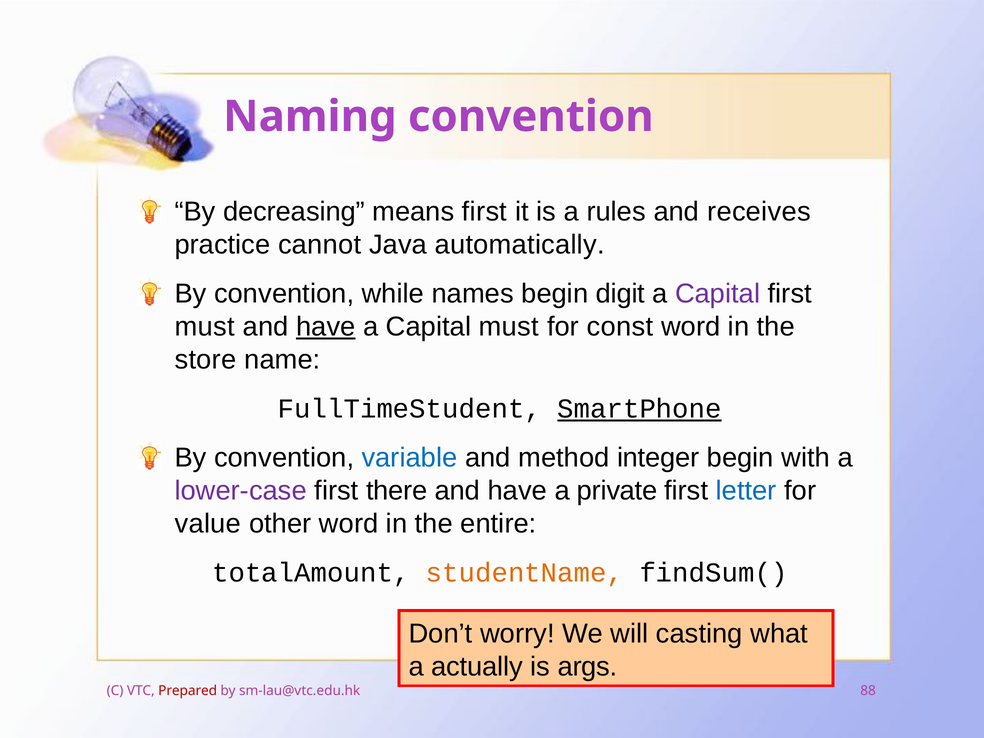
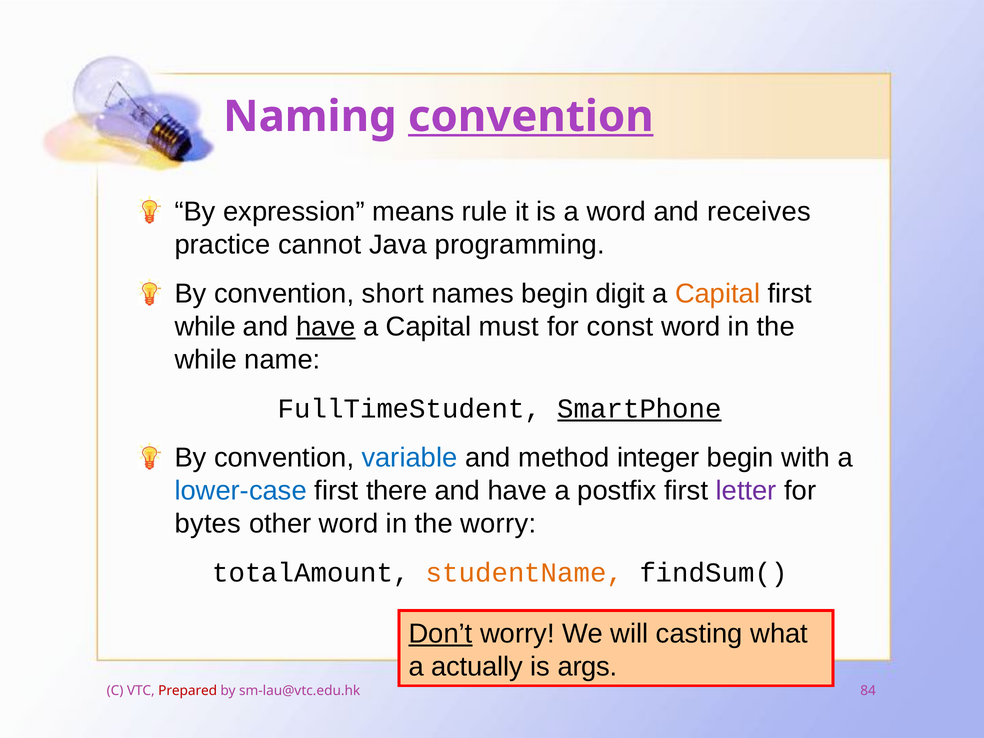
convention at (531, 117) underline: none -> present
decreasing: decreasing -> expression
means first: first -> rule
a rules: rules -> word
automatically: automatically -> programming
while: while -> short
Capital at (718, 294) colour: purple -> orange
must at (205, 327): must -> while
store at (206, 360): store -> while
lower-case colour: purple -> blue
private: private -> postfix
letter colour: blue -> purple
value: value -> bytes
the entire: entire -> worry
Don’t underline: none -> present
88: 88 -> 84
